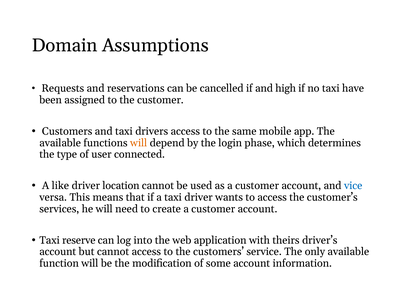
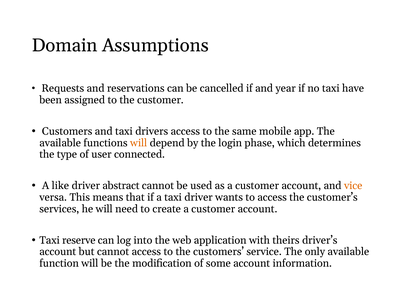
high: high -> year
location: location -> abstract
vice colour: blue -> orange
